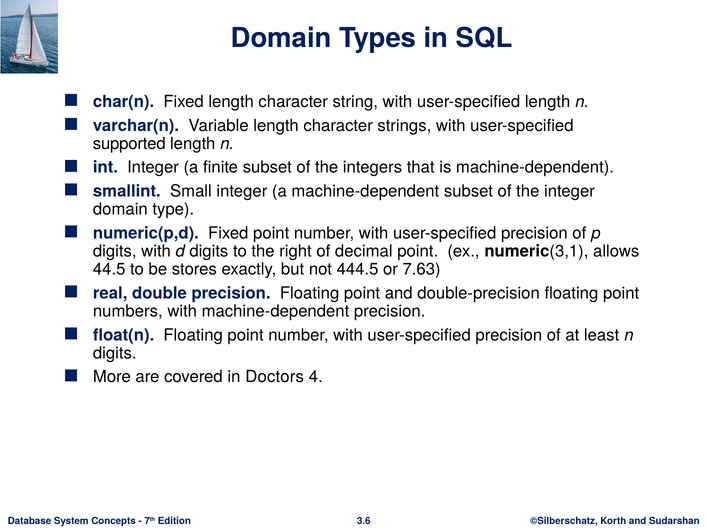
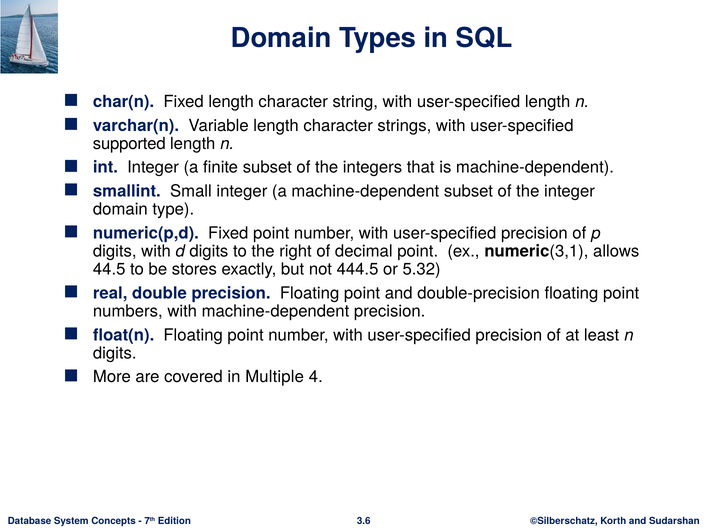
7.63: 7.63 -> 5.32
Doctors: Doctors -> Multiple
